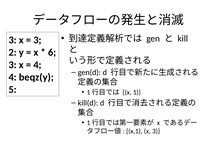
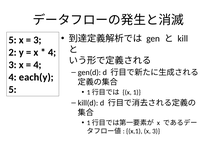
3 at (13, 40): 3 -> 5
6 at (52, 52): 6 -> 4
beqz(y: beqz(y -> each(y
